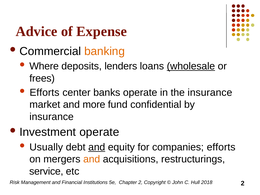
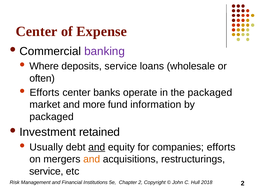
Advice at (37, 32): Advice -> Center
banking colour: orange -> purple
deposits lenders: lenders -> service
wholesale underline: present -> none
frees: frees -> often
the insurance: insurance -> packaged
confidential: confidential -> information
insurance at (52, 117): insurance -> packaged
Investment operate: operate -> retained
